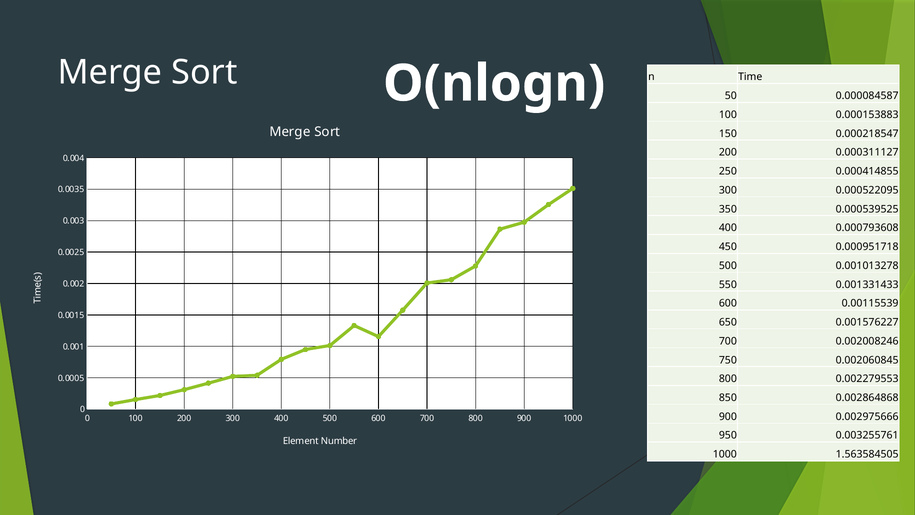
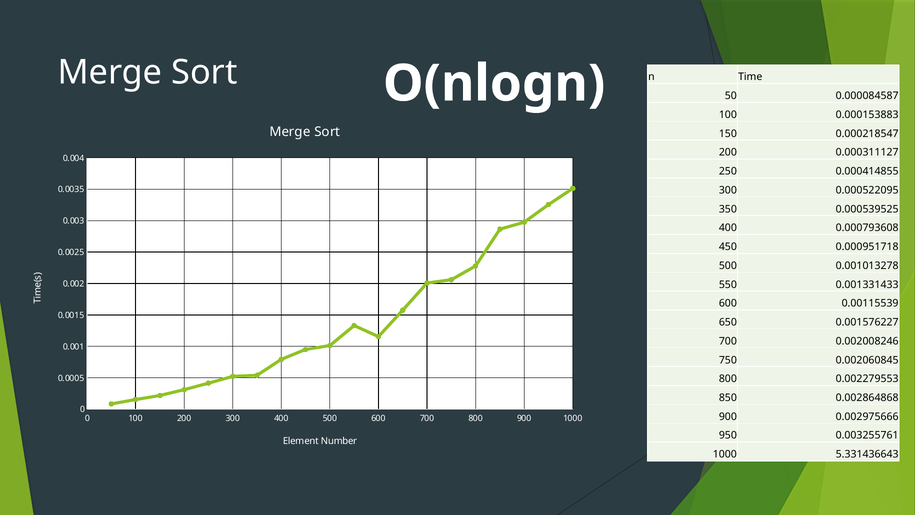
1.563584505: 1.563584505 -> 5.331436643
